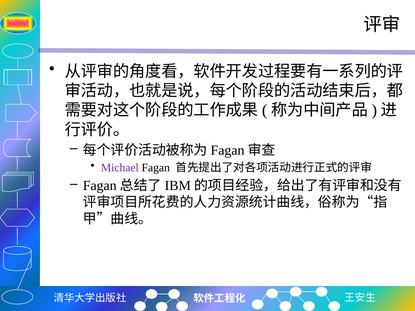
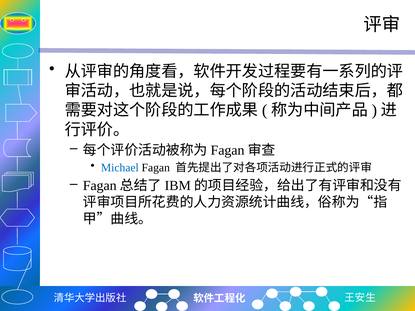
Michael colour: purple -> blue
